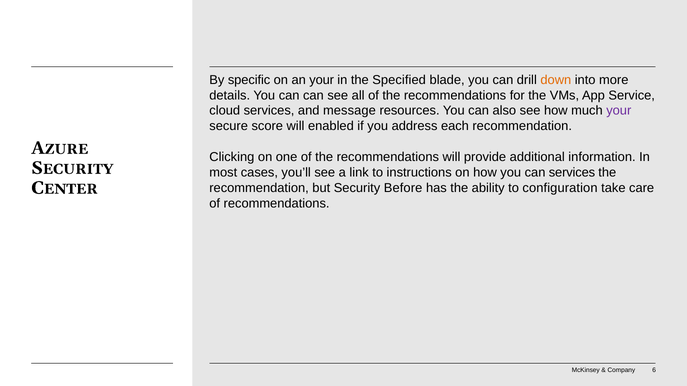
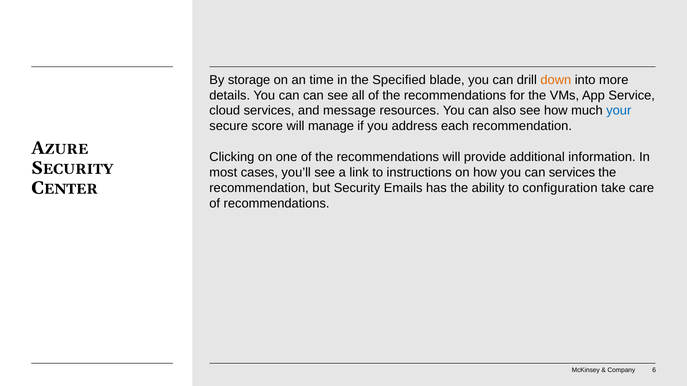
specific: specific -> storage
an your: your -> time
your at (619, 111) colour: purple -> blue
enabled: enabled -> manage
Before: Before -> Emails
